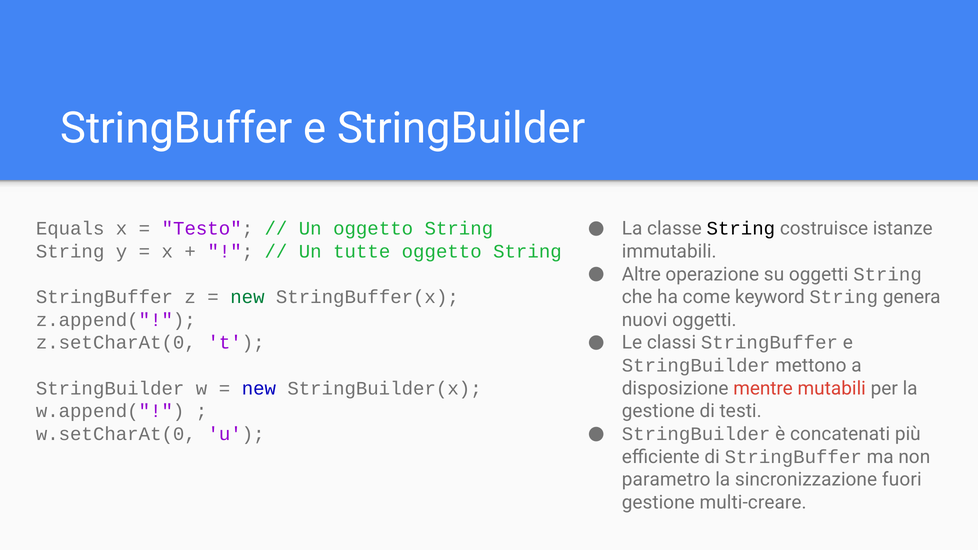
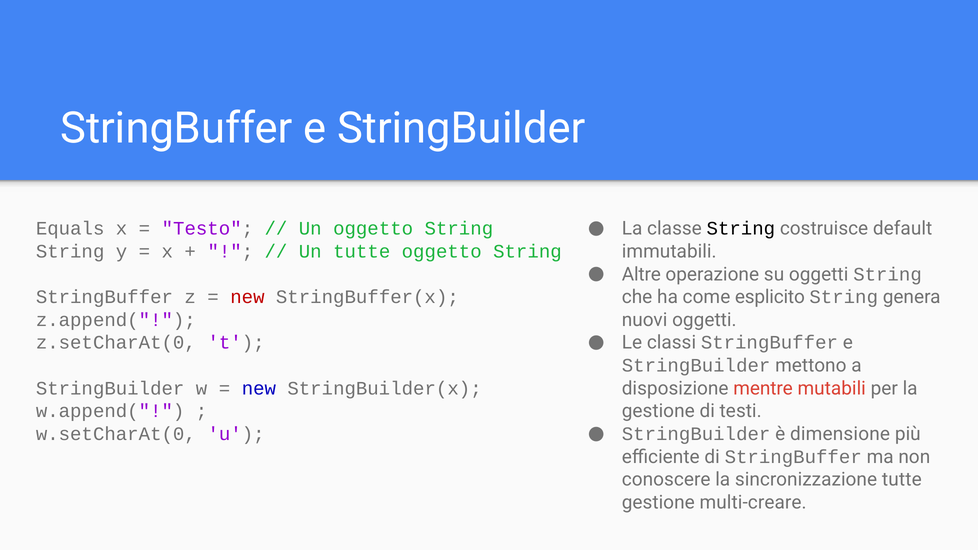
istanze: istanze -> default
keyword: keyword -> esplicito
new at (247, 297) colour: green -> red
concatenati: concatenati -> dimensione
parametro: parametro -> conoscere
sincronizzazione fuori: fuori -> tutte
